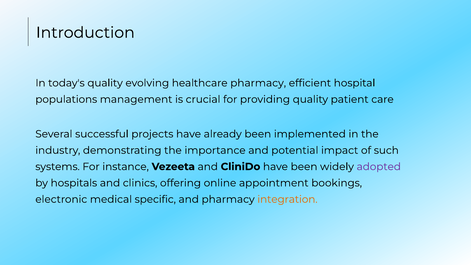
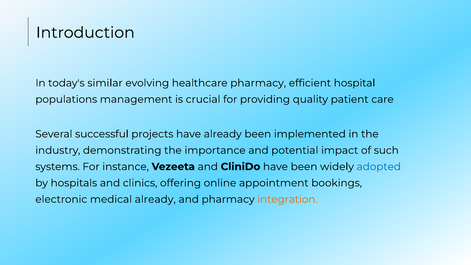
today's quality: quality -> similar
adopted colour: purple -> blue
medical specific: specific -> already
